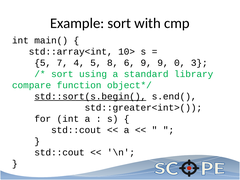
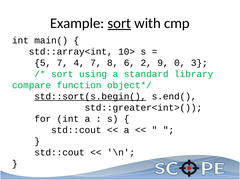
sort at (119, 23) underline: none -> present
4 5: 5 -> 7
6 9: 9 -> 2
